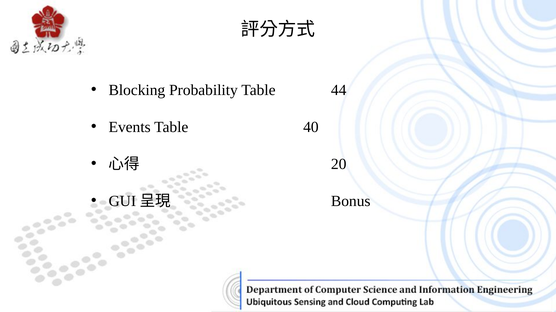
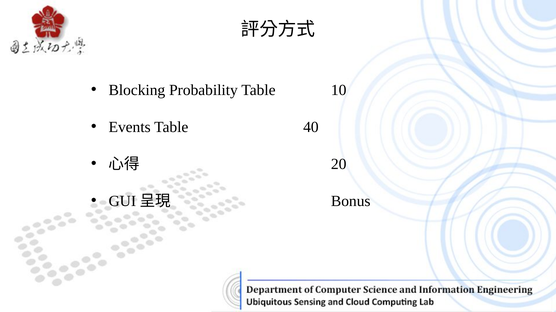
44: 44 -> 10
